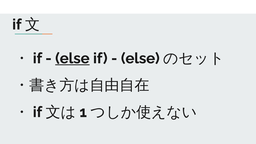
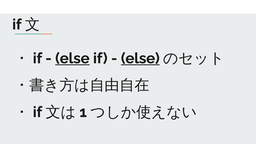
else at (140, 58) underline: none -> present
